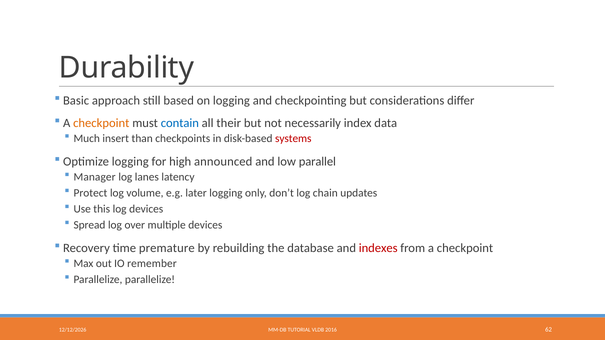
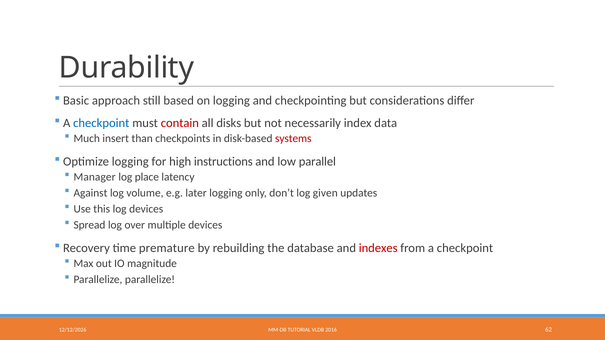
checkpoint at (101, 123) colour: orange -> blue
contain colour: blue -> red
their: their -> disks
announced: announced -> instructions
lanes: lanes -> place
Protect: Protect -> Against
chain: chain -> given
remember: remember -> magnitude
